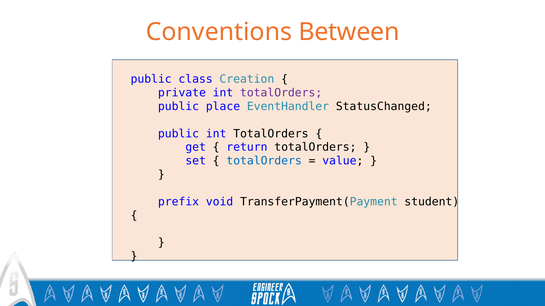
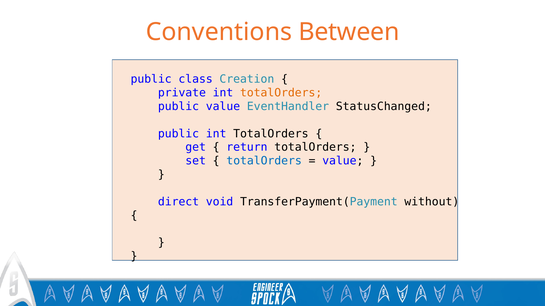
totalOrders at (281, 93) colour: purple -> orange
public place: place -> value
prefix: prefix -> direct
student: student -> without
